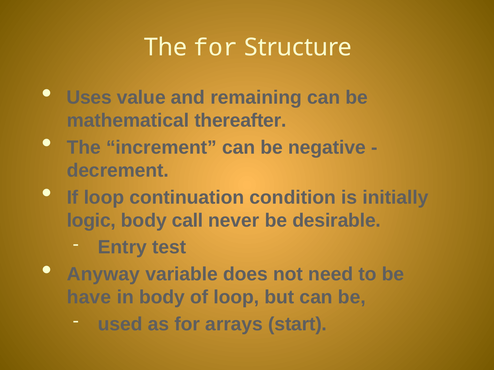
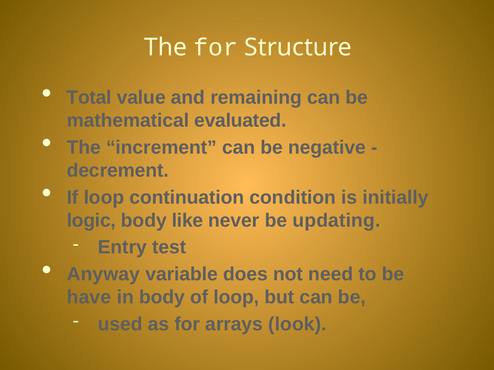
Uses: Uses -> Total
thereafter: thereafter -> evaluated
call: call -> like
desirable: desirable -> updating
start: start -> look
